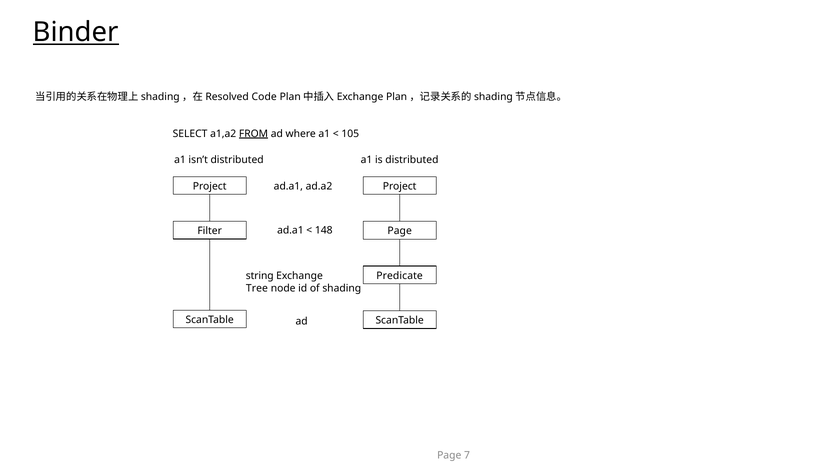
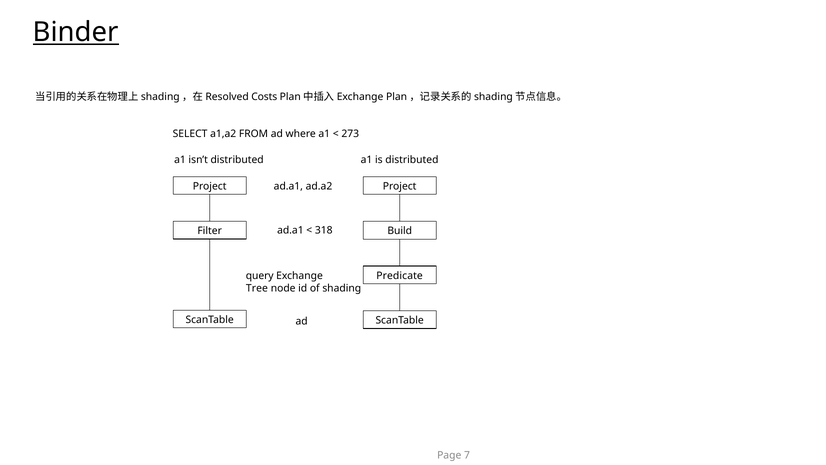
Code: Code -> Costs
FROM underline: present -> none
105: 105 -> 273
148: 148 -> 318
Page at (400, 231): Page -> Build
string: string -> query
